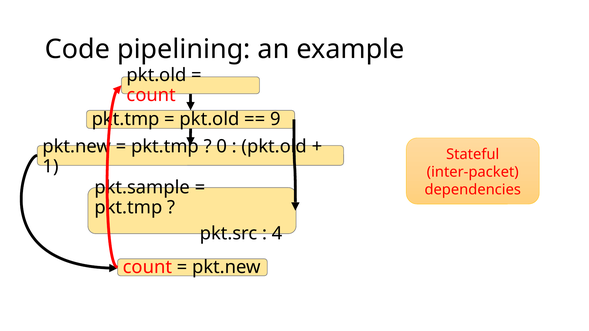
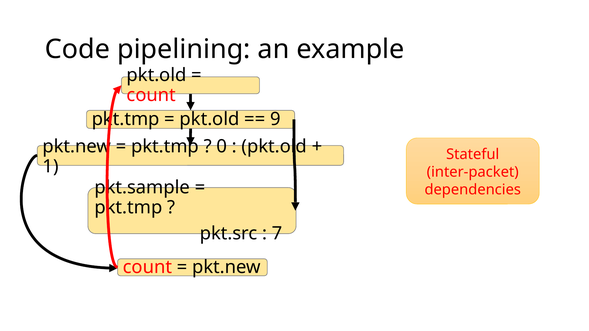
4: 4 -> 7
